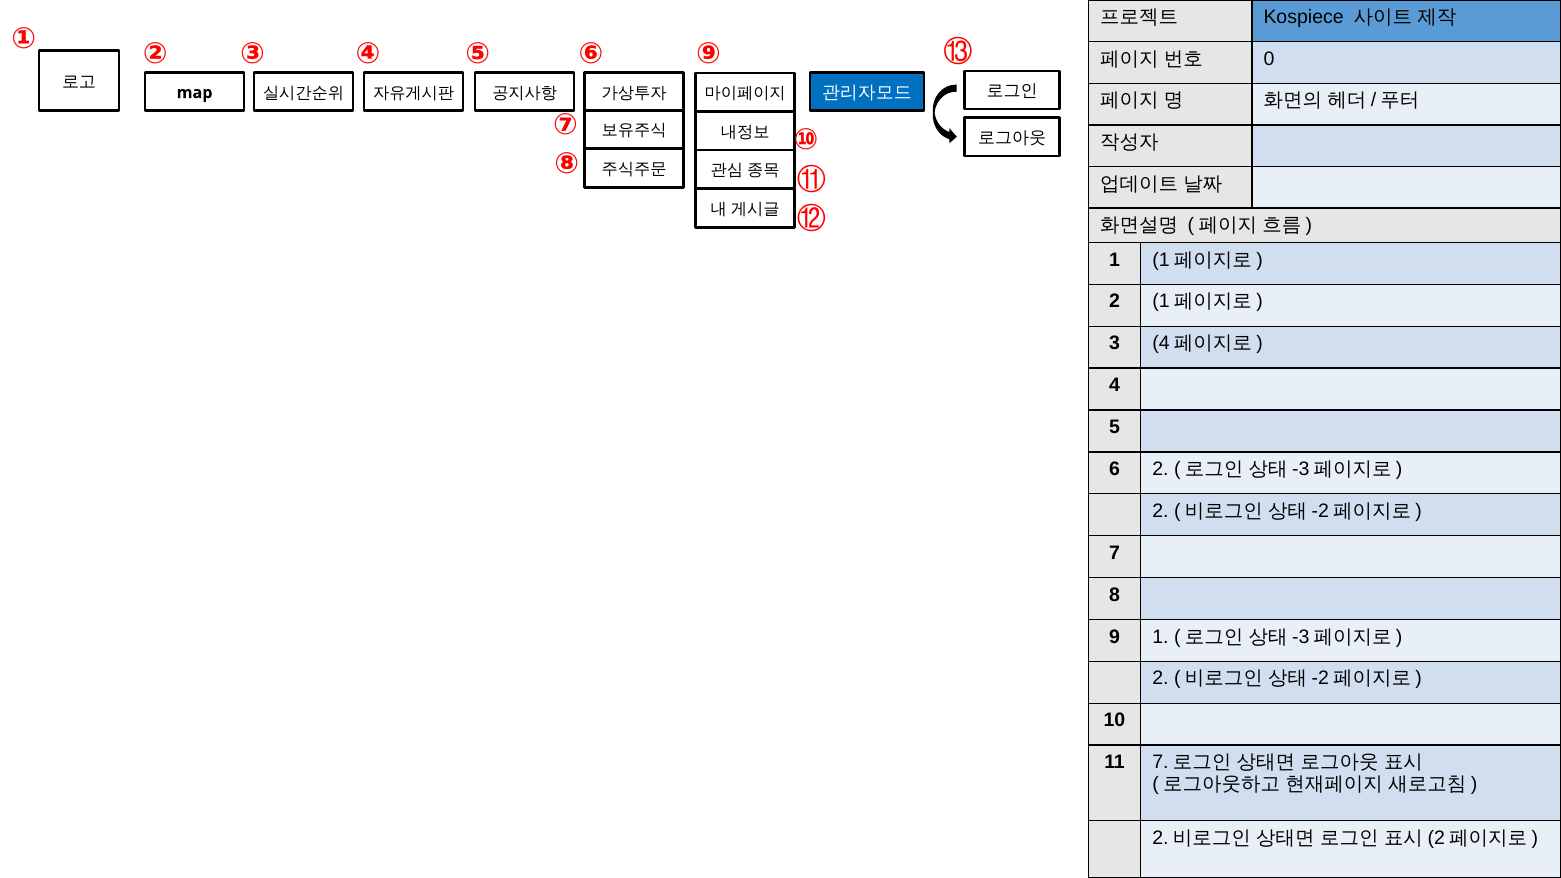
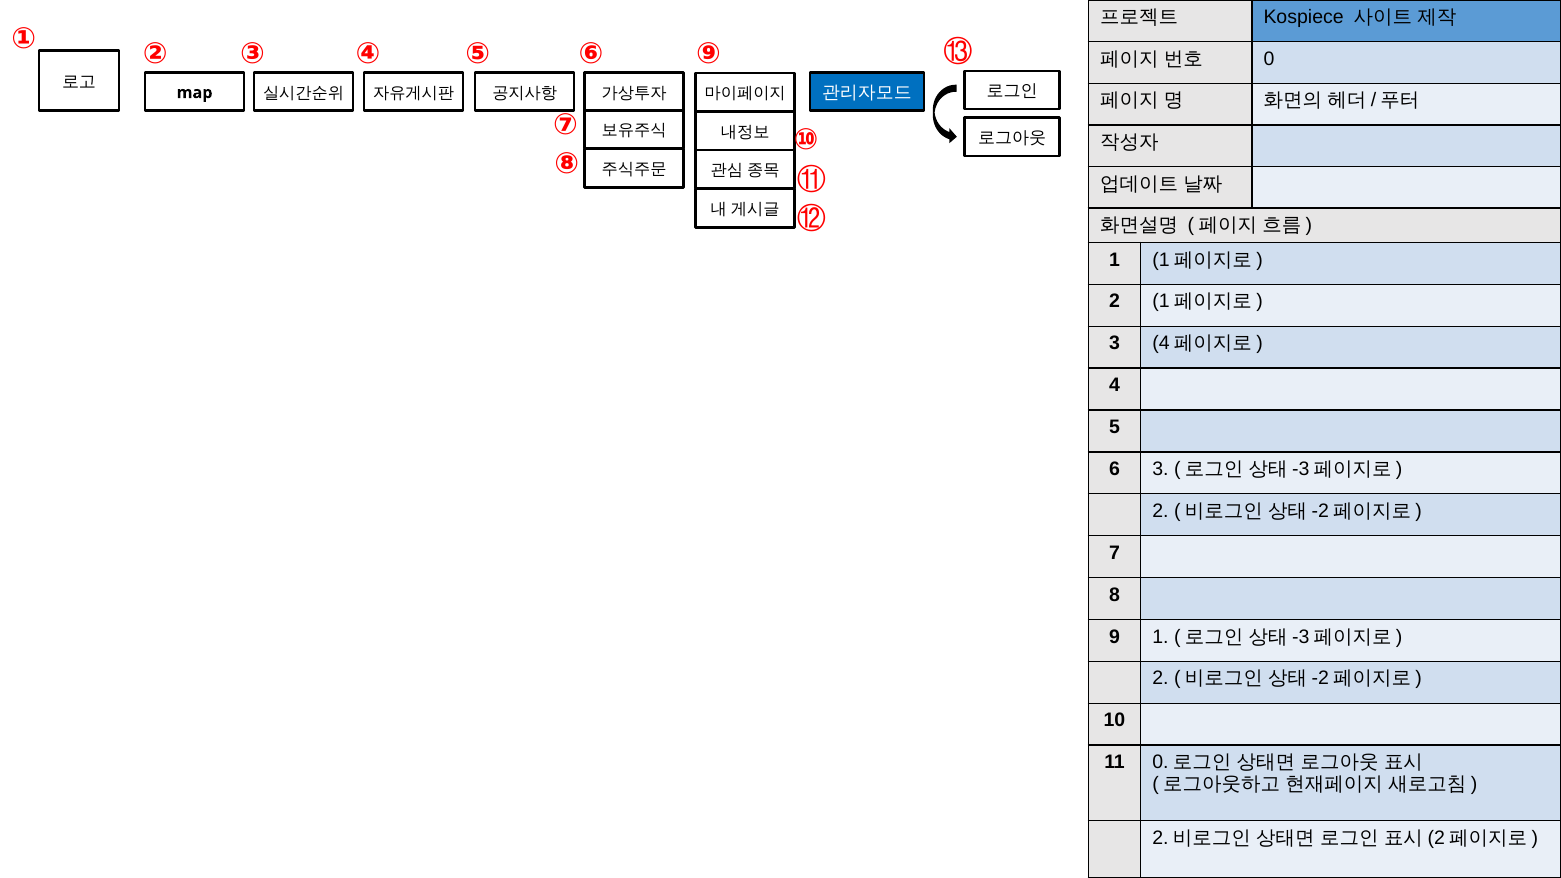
6 2: 2 -> 3
11 7: 7 -> 0
